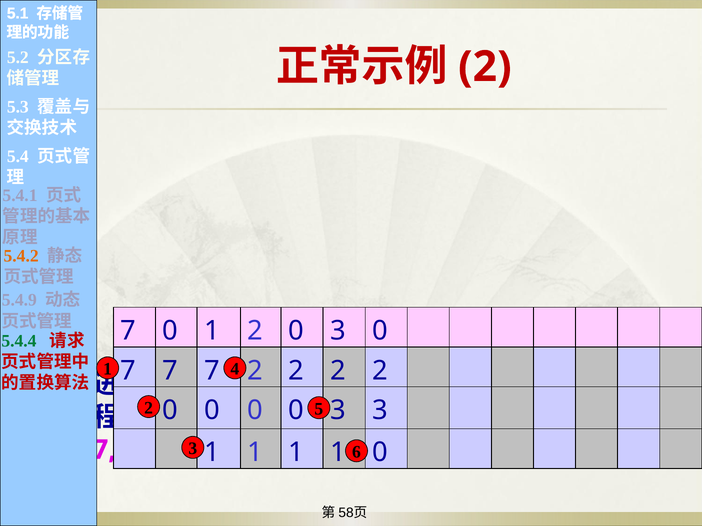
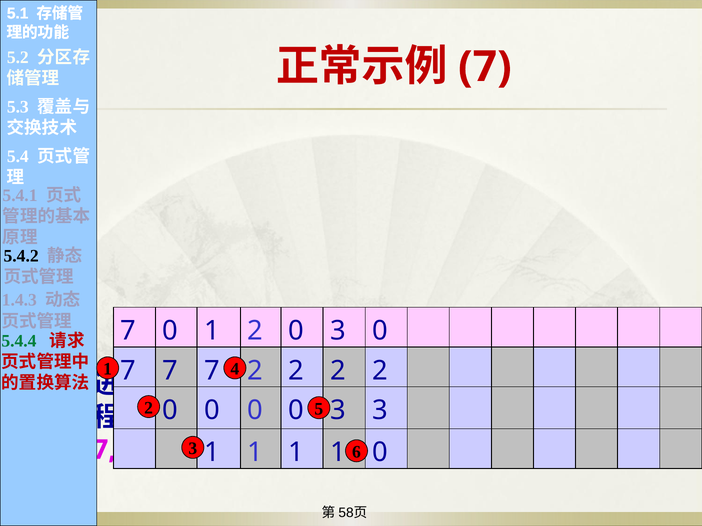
2 at (485, 67): 2 -> 7
5.4.2 colour: orange -> black
5.4.9: 5.4.9 -> 1.4.3
